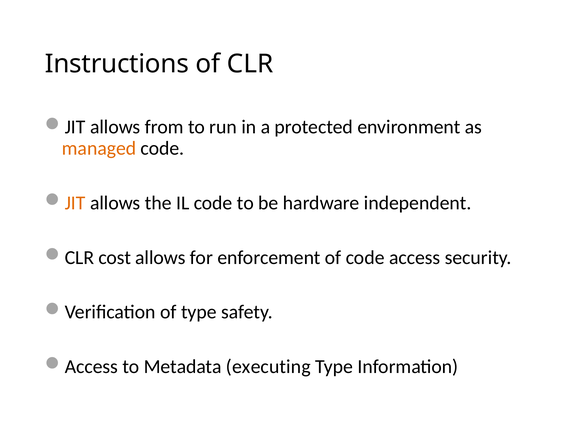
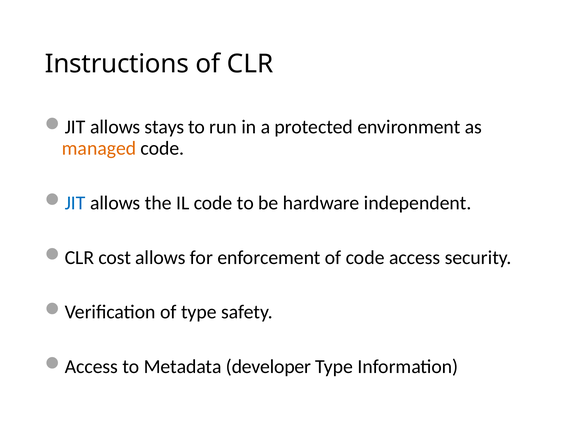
from: from -> stays
JIT at (75, 203) colour: orange -> blue
executing: executing -> developer
